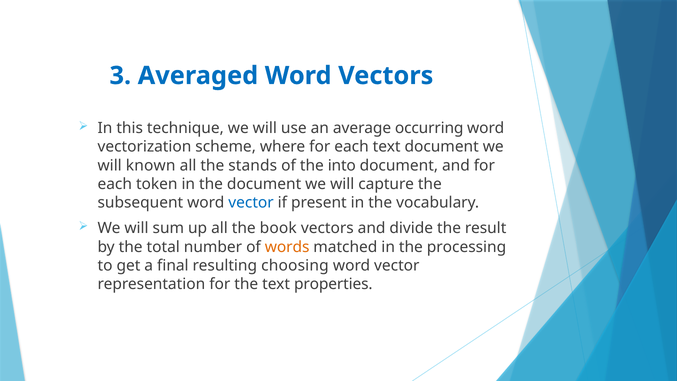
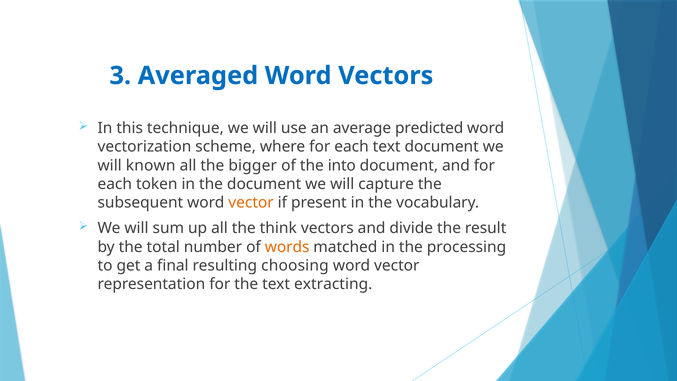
occurring: occurring -> predicted
stands: stands -> bigger
vector at (251, 203) colour: blue -> orange
book: book -> think
properties: properties -> extracting
